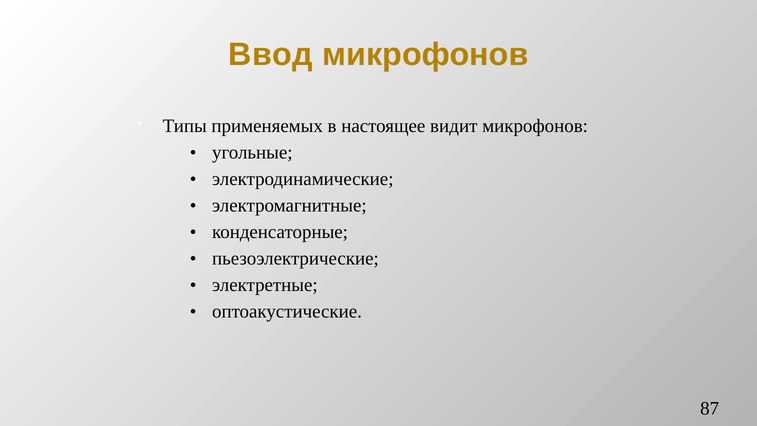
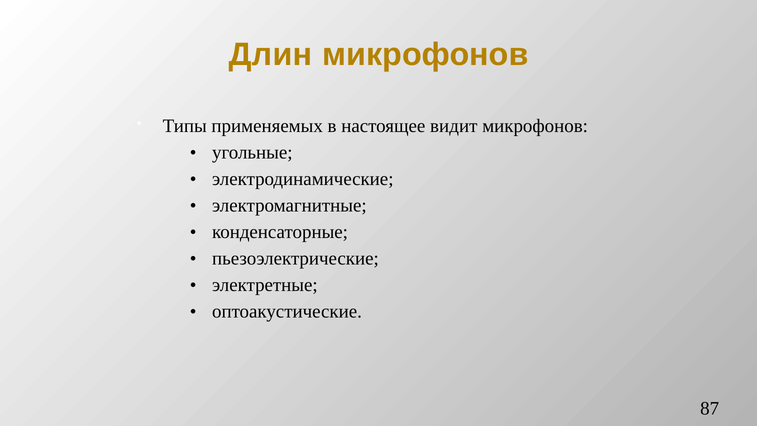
Ввод: Ввод -> Длин
